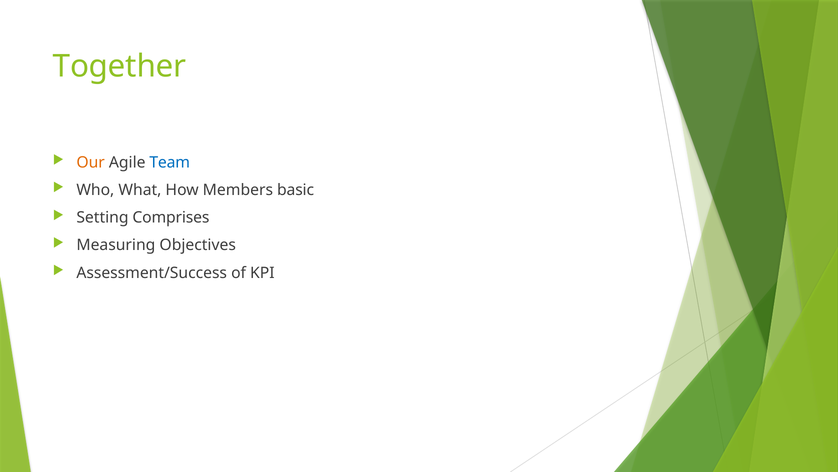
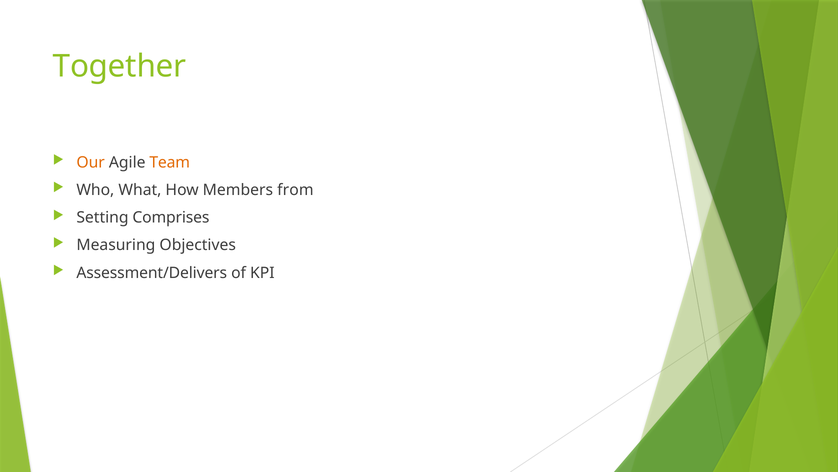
Team colour: blue -> orange
basic: basic -> from
Assessment/Success: Assessment/Success -> Assessment/Delivers
